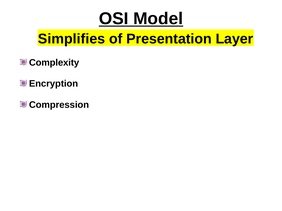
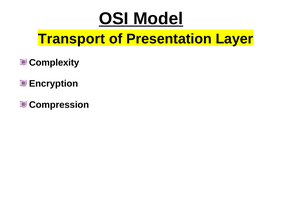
Simplifies: Simplifies -> Transport
